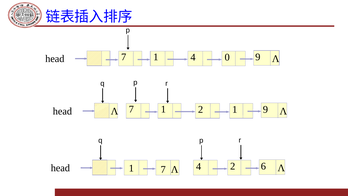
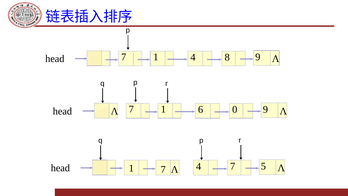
0: 0 -> 8
1 1: 1 -> 0
head 2: 2 -> 6
6: 6 -> 5
1 2: 2 -> 7
